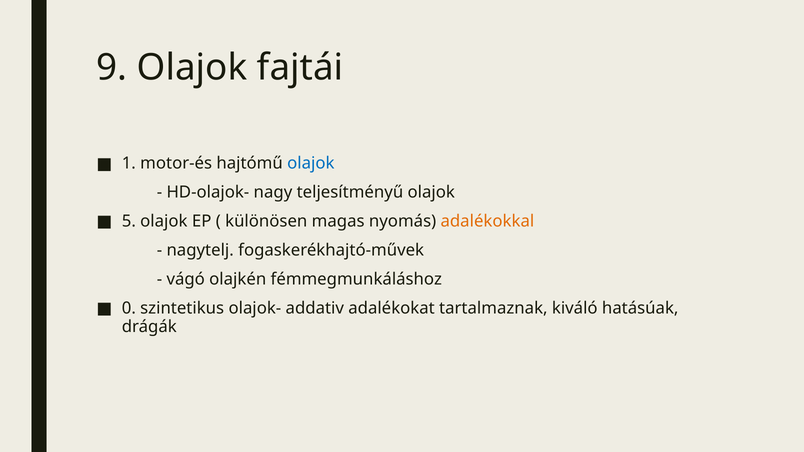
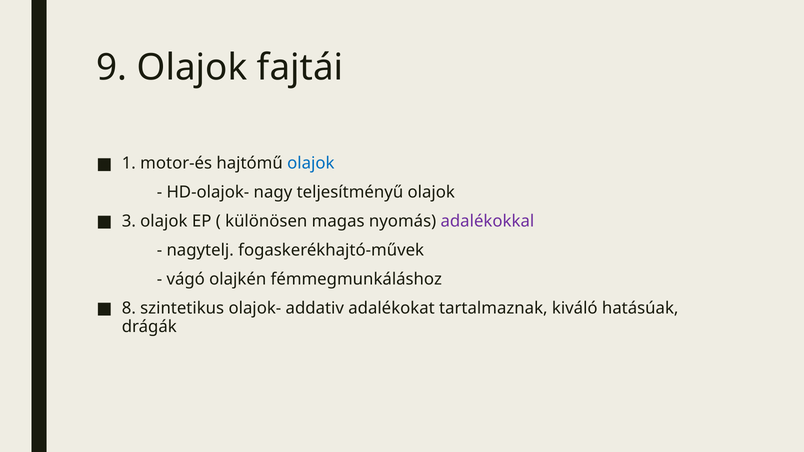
5: 5 -> 3
adalékokkal colour: orange -> purple
0: 0 -> 8
